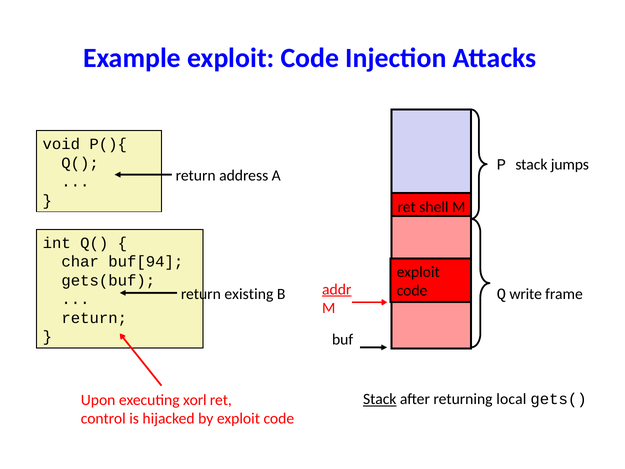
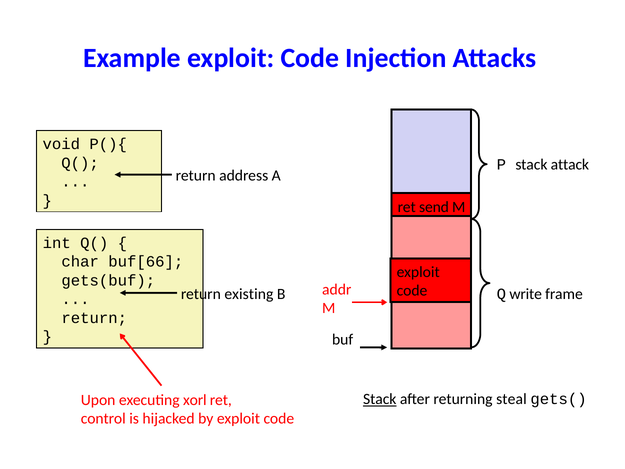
jumps: jumps -> attack
shell: shell -> send
buf[94: buf[94 -> buf[66
addr underline: present -> none
local: local -> steal
